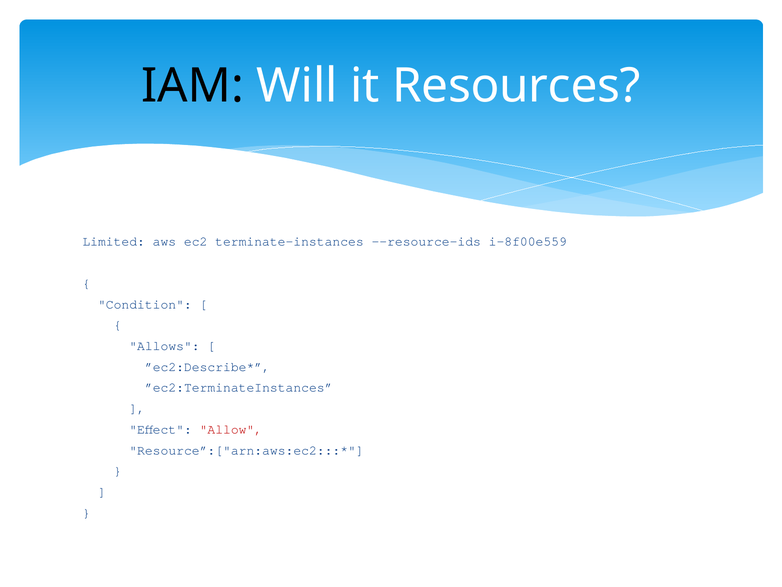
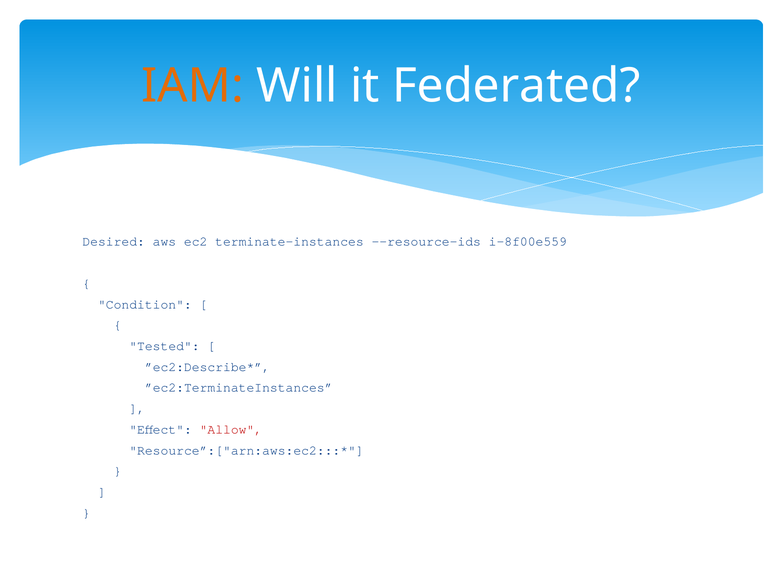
IAM colour: black -> orange
Resources: Resources -> Federated
Limited: Limited -> Desired
Allows: Allows -> Tested
